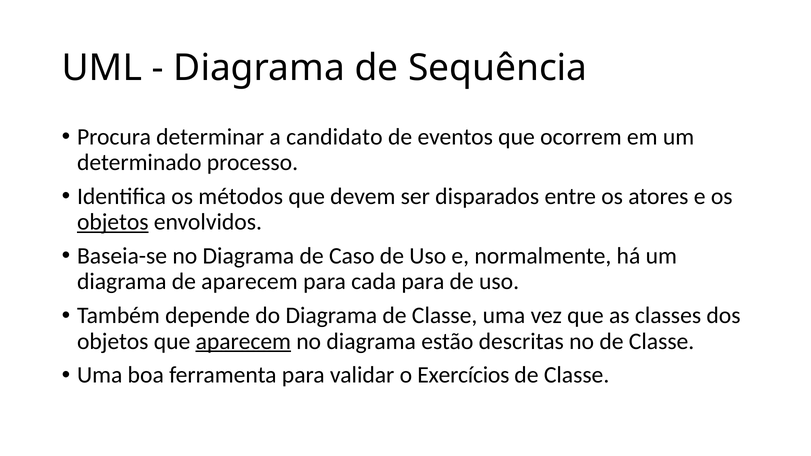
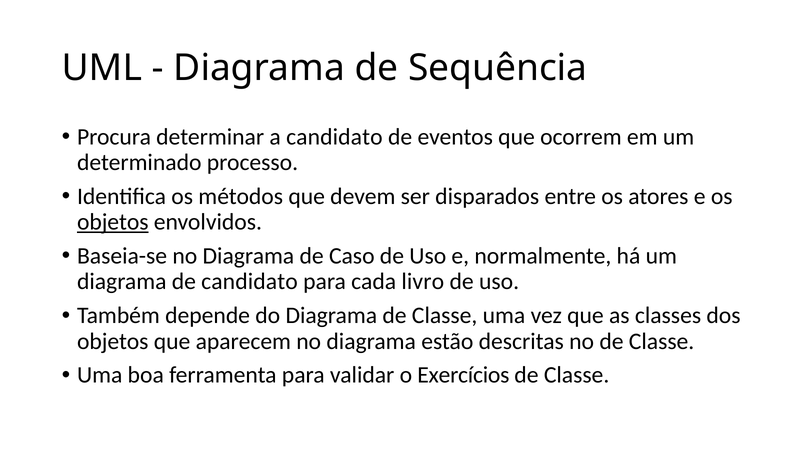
de aparecem: aparecem -> candidato
cada para: para -> livro
aparecem at (243, 341) underline: present -> none
